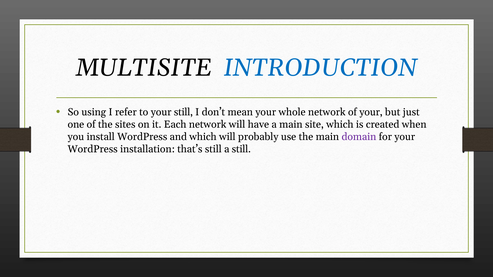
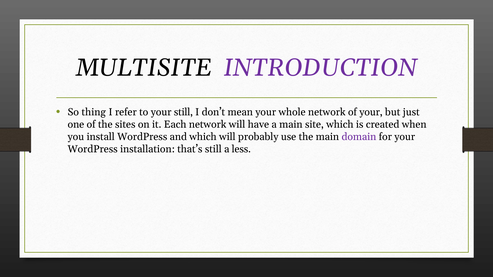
INTRODUCTION colour: blue -> purple
using: using -> thing
a still: still -> less
